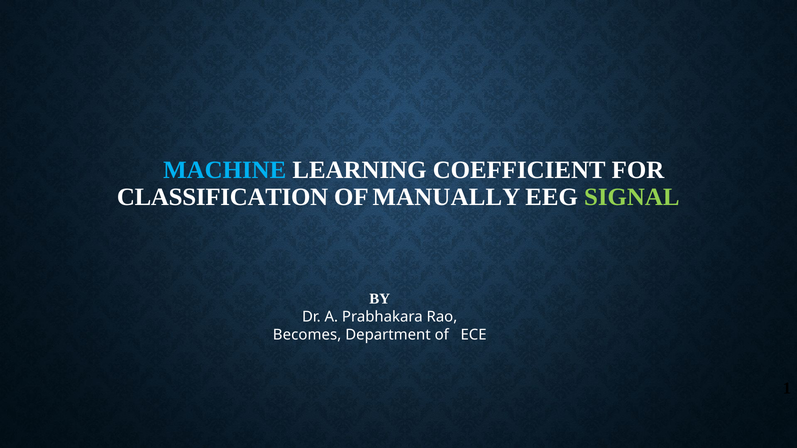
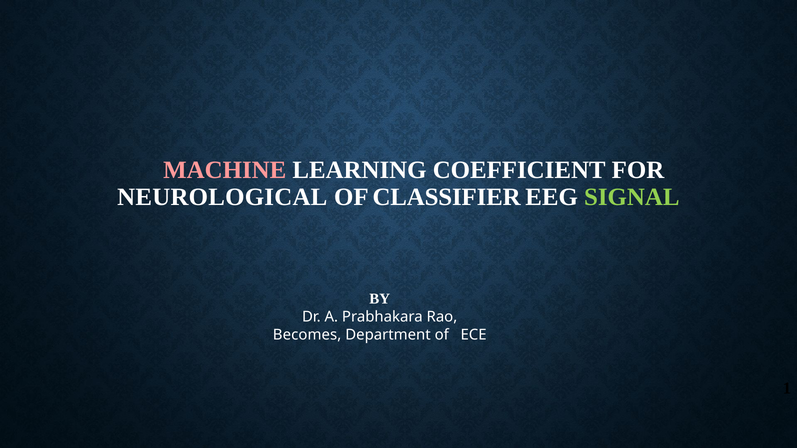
MACHINE colour: light blue -> pink
CLASSIFICATION: CLASSIFICATION -> NEUROLOGICAL
MANUALLY: MANUALLY -> CLASSIFIER
